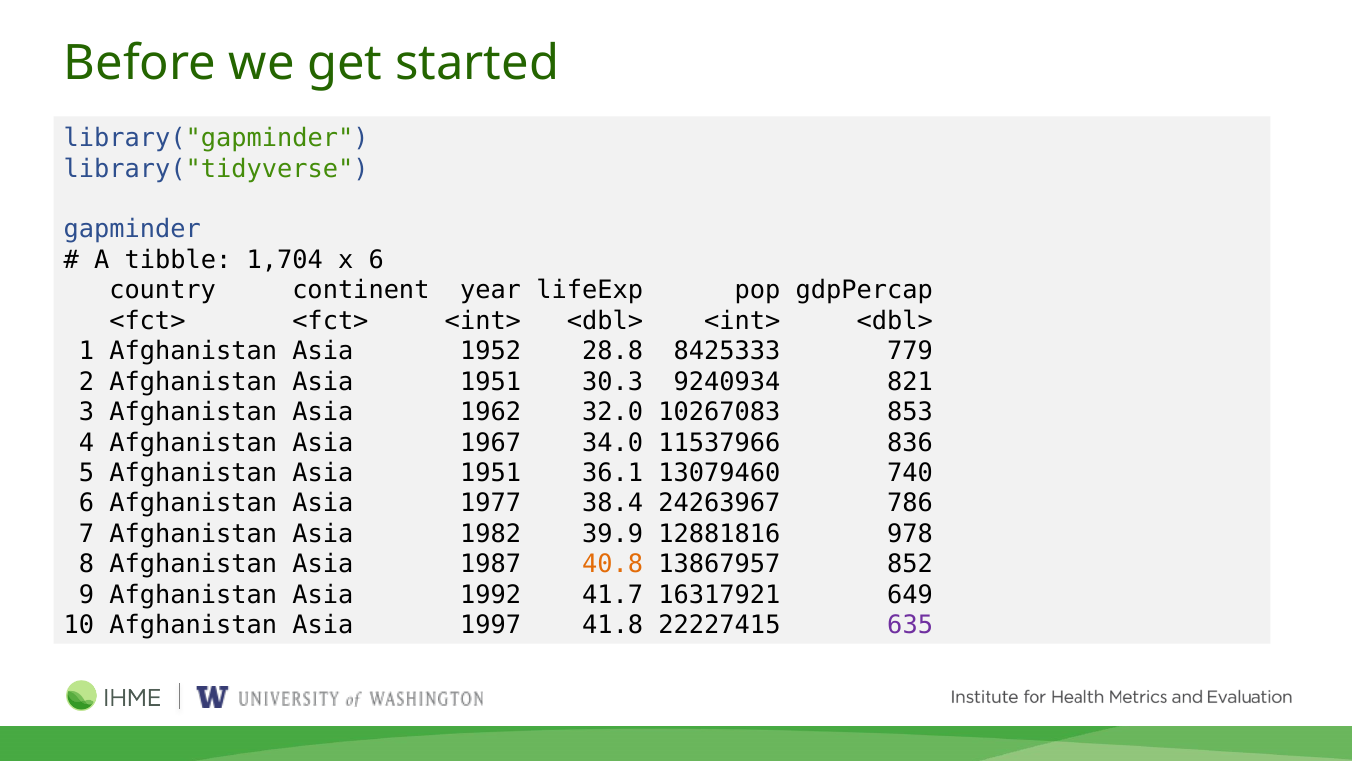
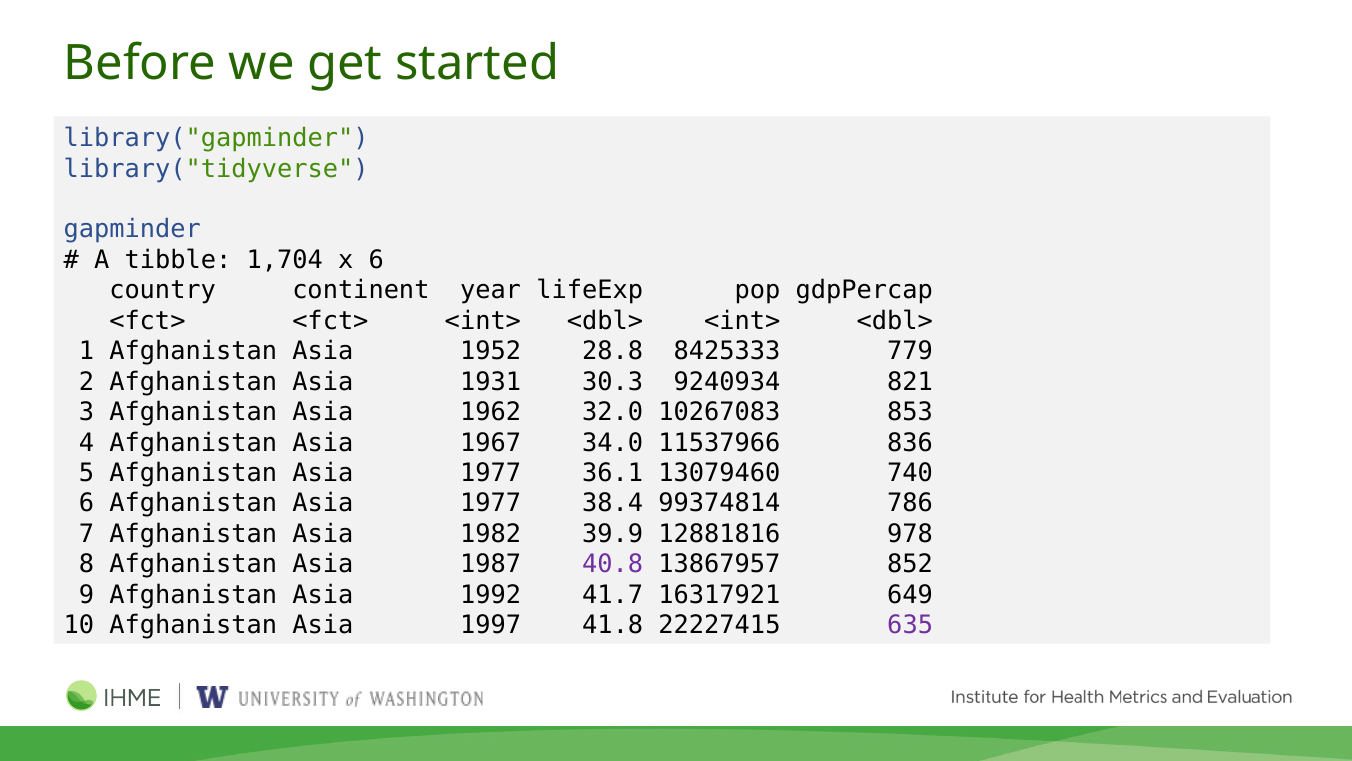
2 Afghanistan Asia 1951: 1951 -> 1931
5 Afghanistan Asia 1951: 1951 -> 1977
24263967: 24263967 -> 99374814
40.8 colour: orange -> purple
